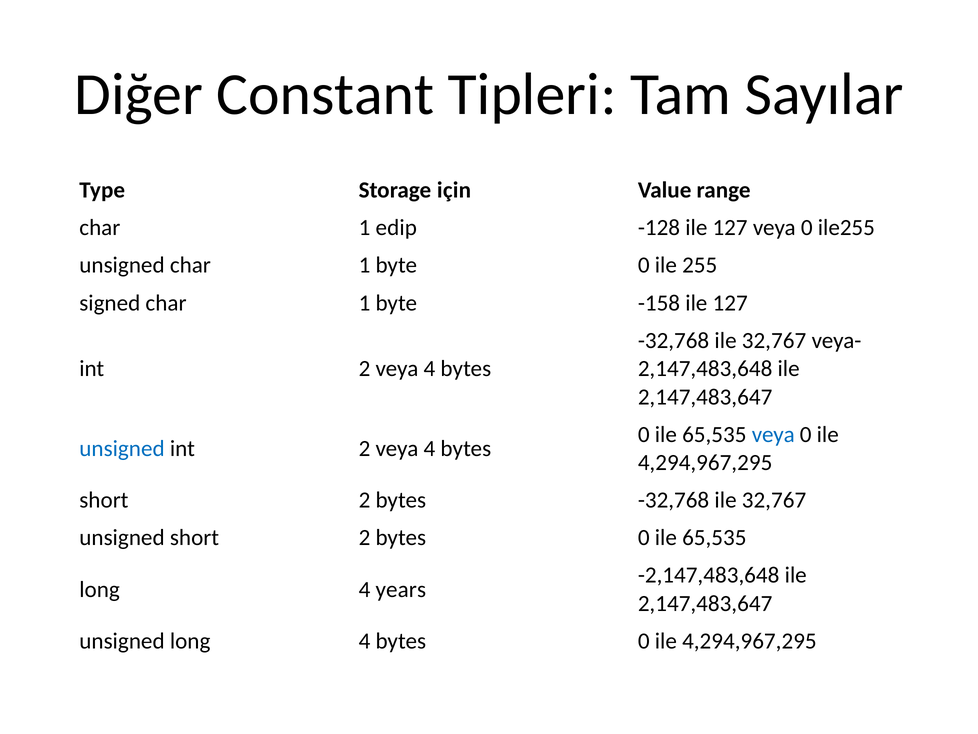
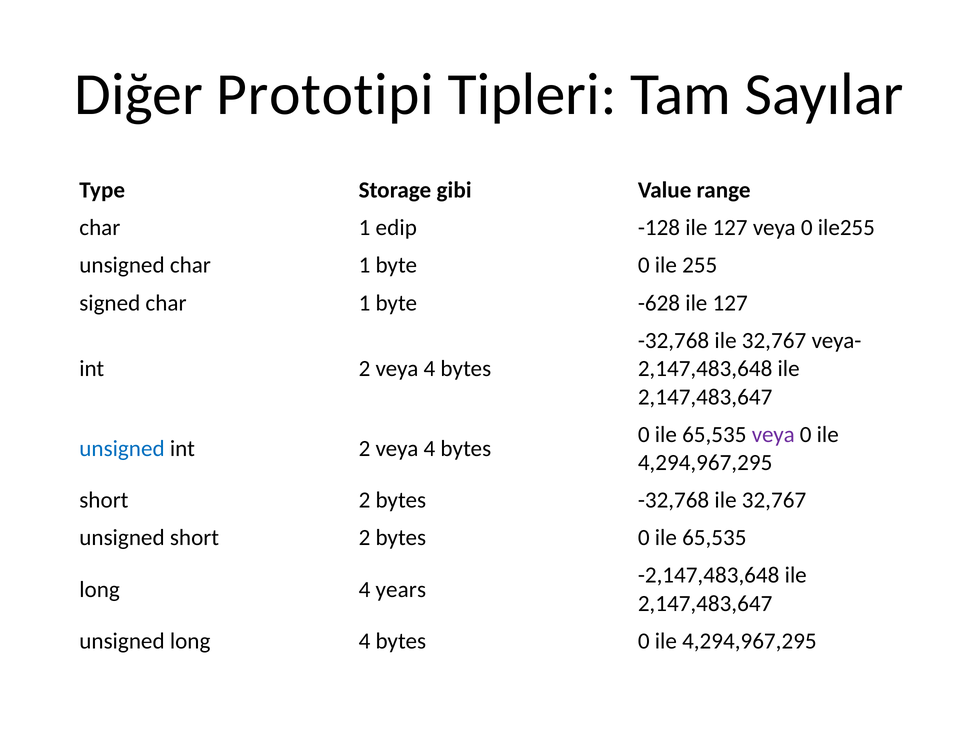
Constant: Constant -> Prototipi
için: için -> gibi
-158: -158 -> -628
veya at (773, 434) colour: blue -> purple
